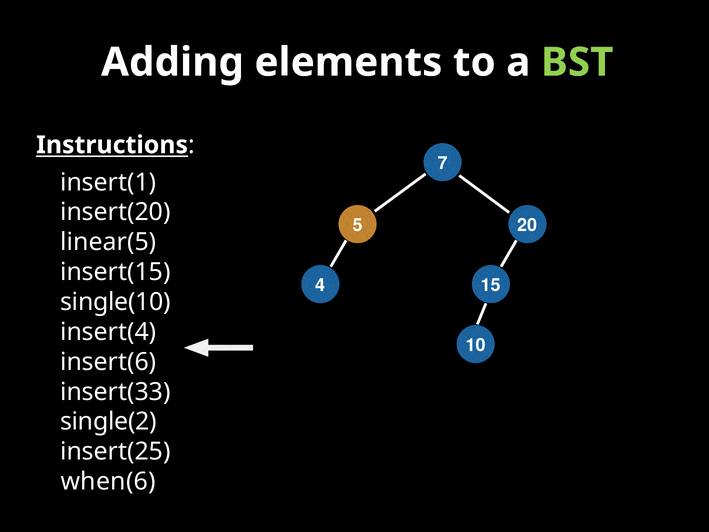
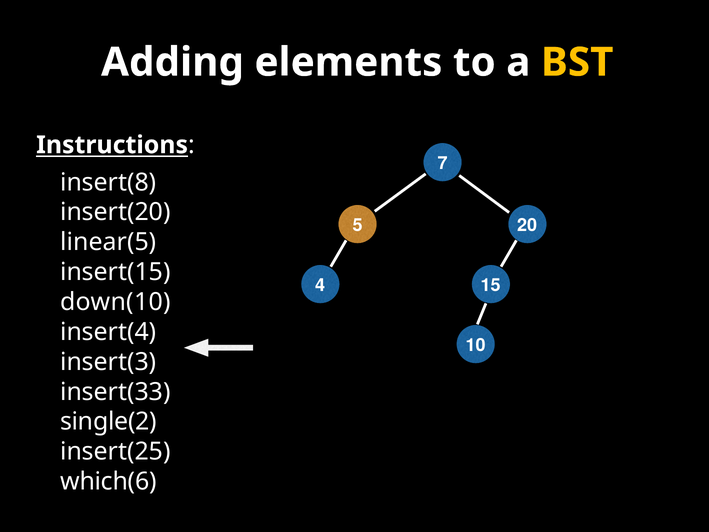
BST colour: light green -> yellow
insert(1: insert(1 -> insert(8
single(10: single(10 -> down(10
insert(6: insert(6 -> insert(3
when(6: when(6 -> which(6
